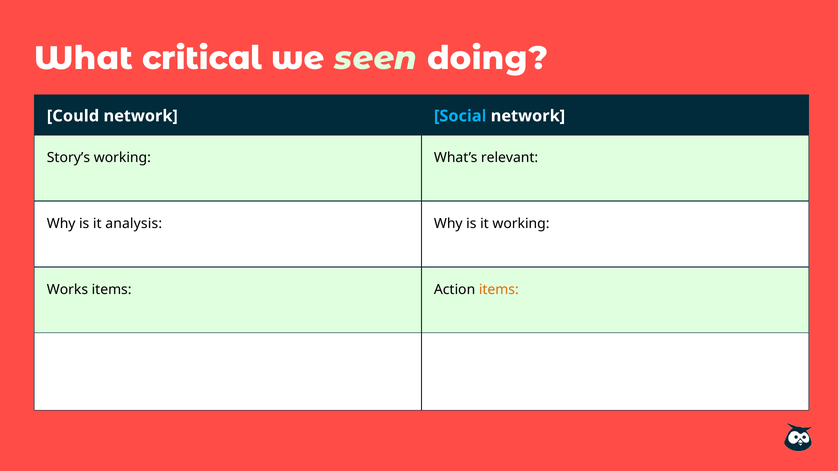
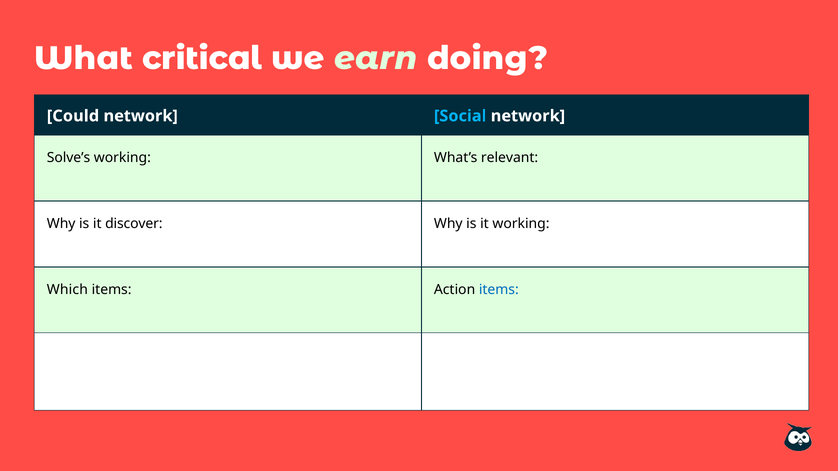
seen: seen -> earn
Story’s: Story’s -> Solve’s
analysis: analysis -> discover
Works: Works -> Which
items at (499, 290) colour: orange -> blue
